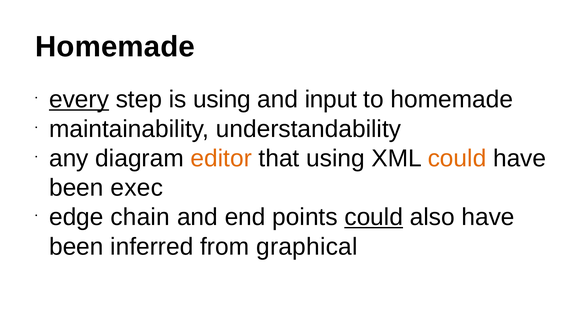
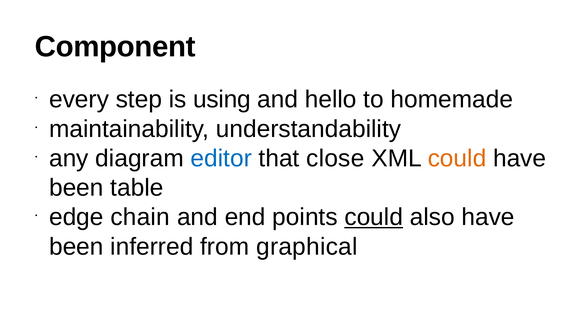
Homemade at (115, 47): Homemade -> Component
every underline: present -> none
input: input -> hello
editor colour: orange -> blue
that using: using -> close
exec: exec -> table
